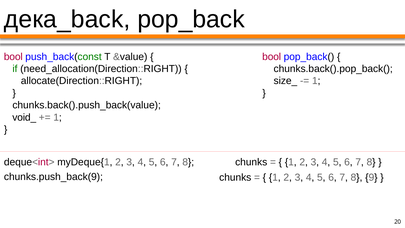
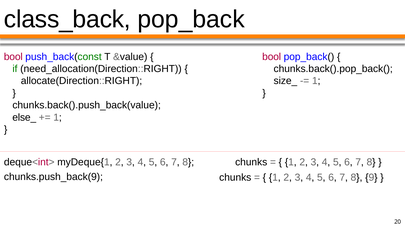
дека_back: дека_back -> class_back
void_: void_ -> else_
